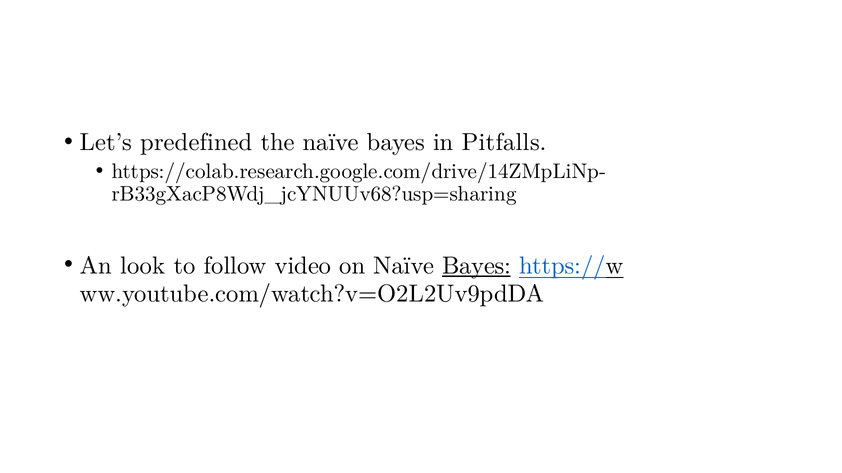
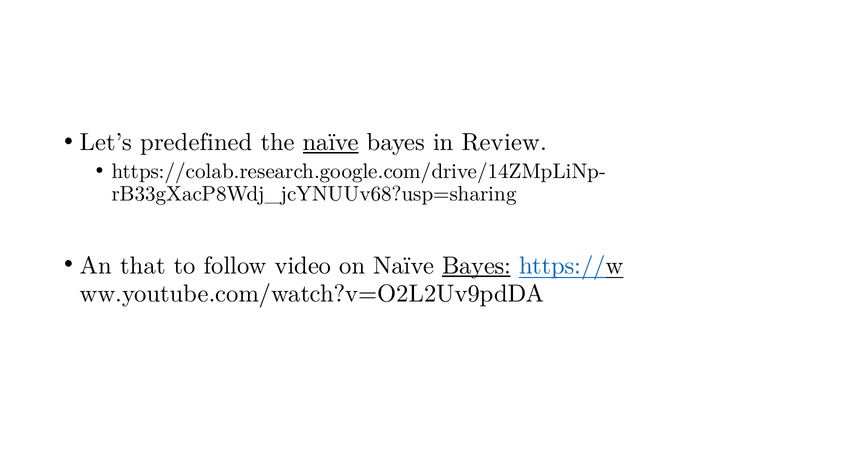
naïve at (331, 142) underline: none -> present
Pitfalls: Pitfalls -> Review
look: look -> that
